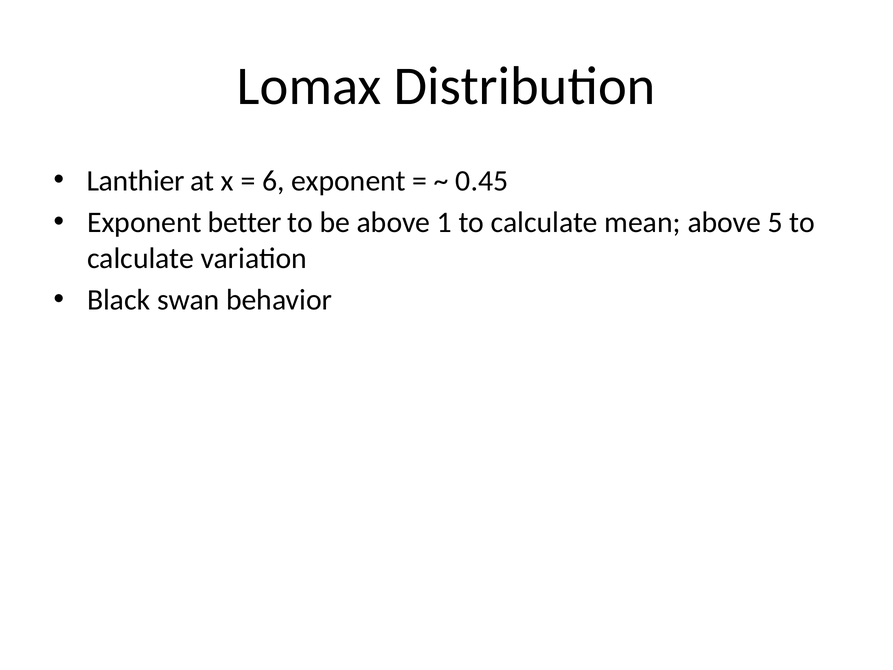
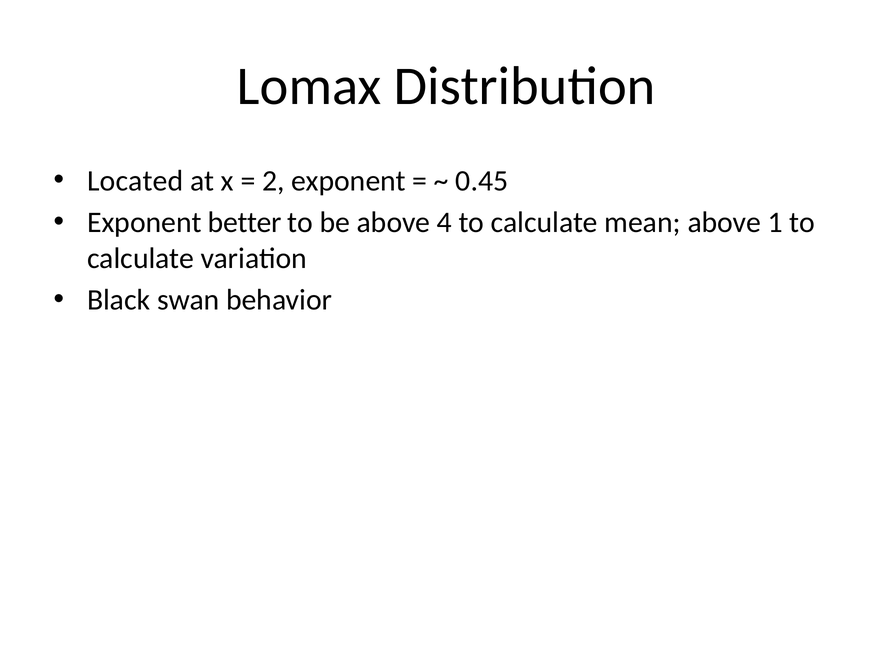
Lanthier: Lanthier -> Located
6: 6 -> 2
1: 1 -> 4
5: 5 -> 1
